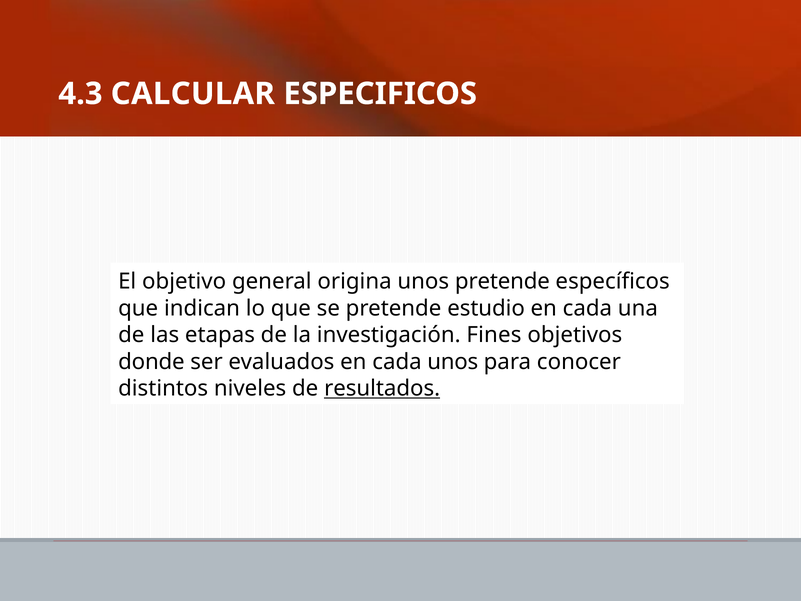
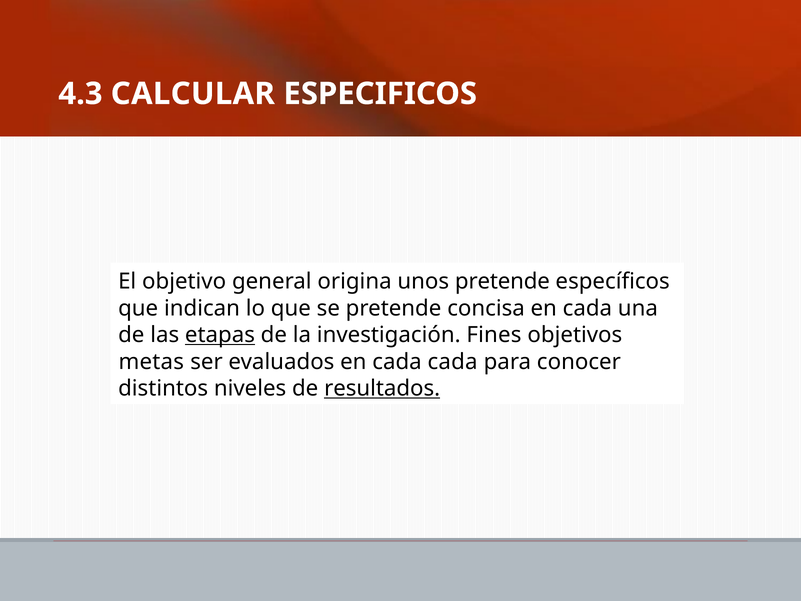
estudio: estudio -> concisa
etapas underline: none -> present
donde: donde -> metas
cada unos: unos -> cada
